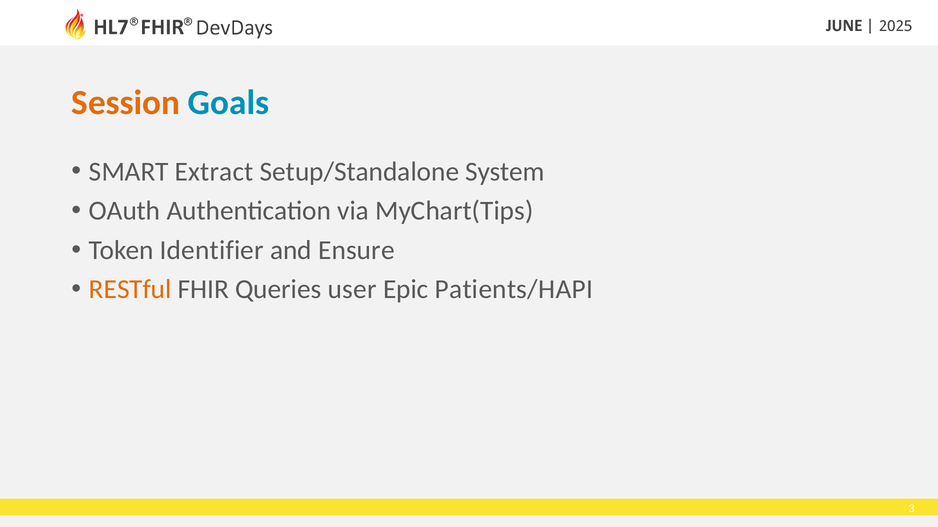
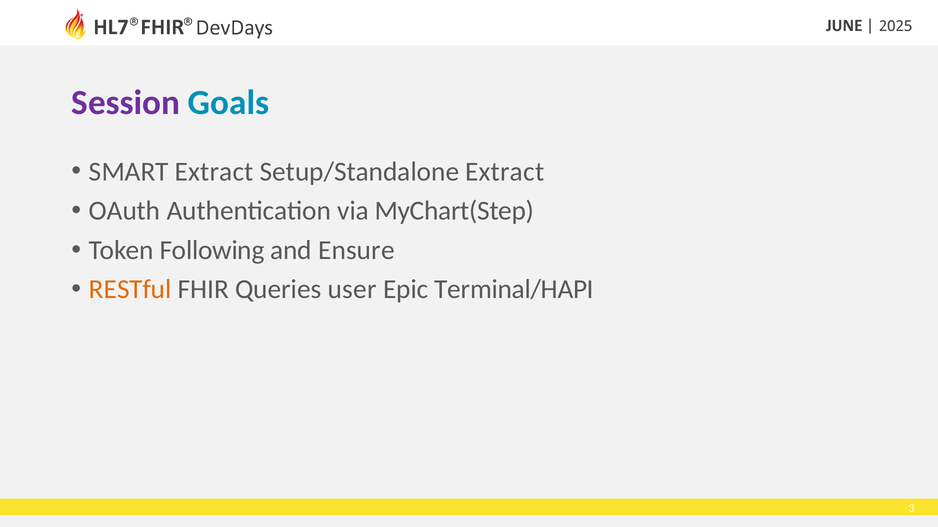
Session colour: orange -> purple
Setup/Standalone System: System -> Extract
MyChart(Tips: MyChart(Tips -> MyChart(Step
Identifier: Identifier -> Following
Patients/HAPI: Patients/HAPI -> Terminal/HAPI
